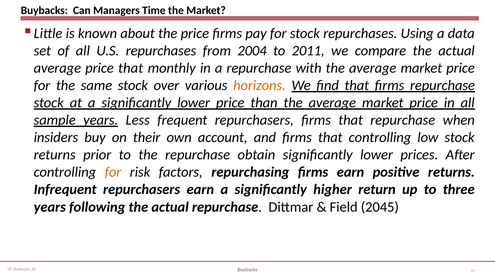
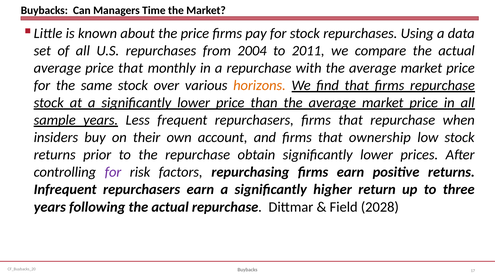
that controlling: controlling -> ownership
for at (113, 172) colour: orange -> purple
2045: 2045 -> 2028
